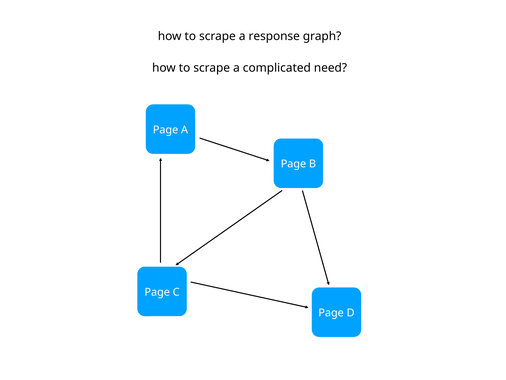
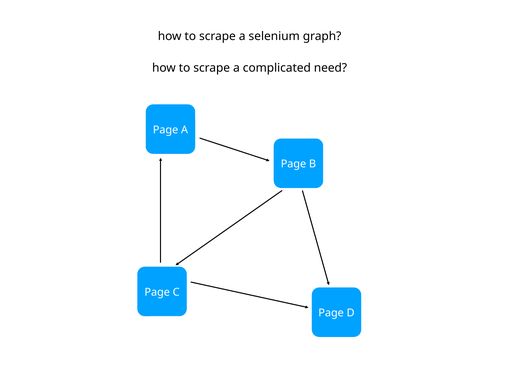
response: response -> selenium
